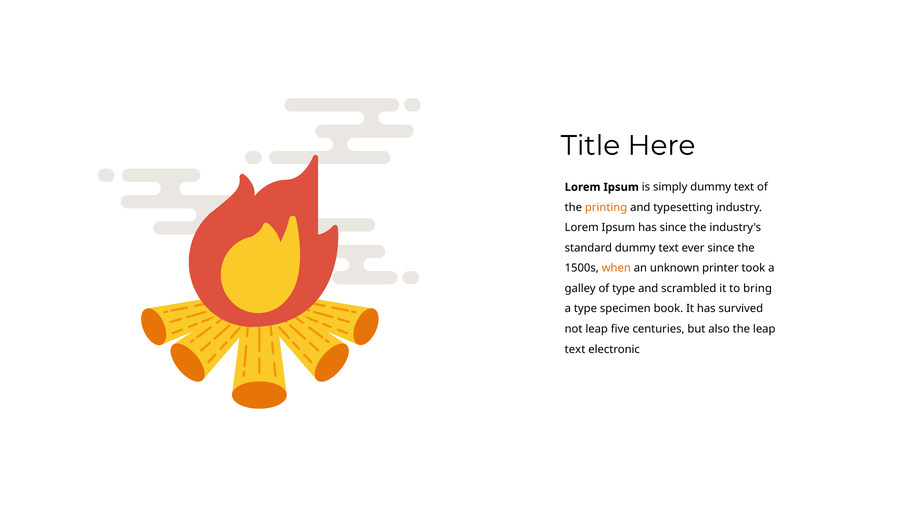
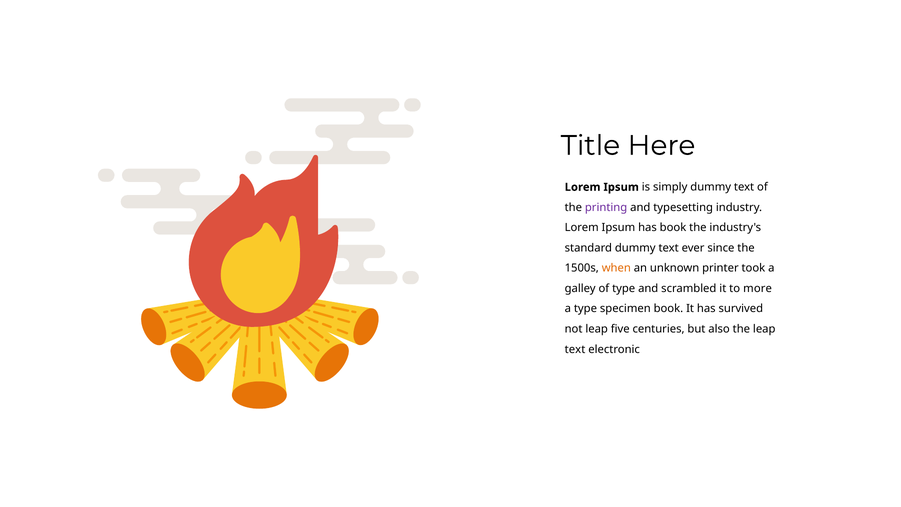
printing colour: orange -> purple
has since: since -> book
bring: bring -> more
